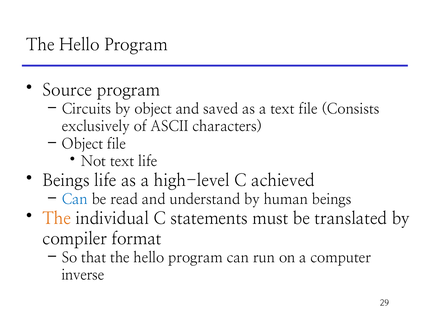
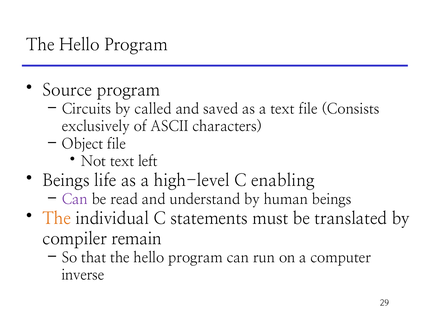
by object: object -> called
text life: life -> left
achieved: achieved -> enabling
Can at (75, 199) colour: blue -> purple
format: format -> remain
